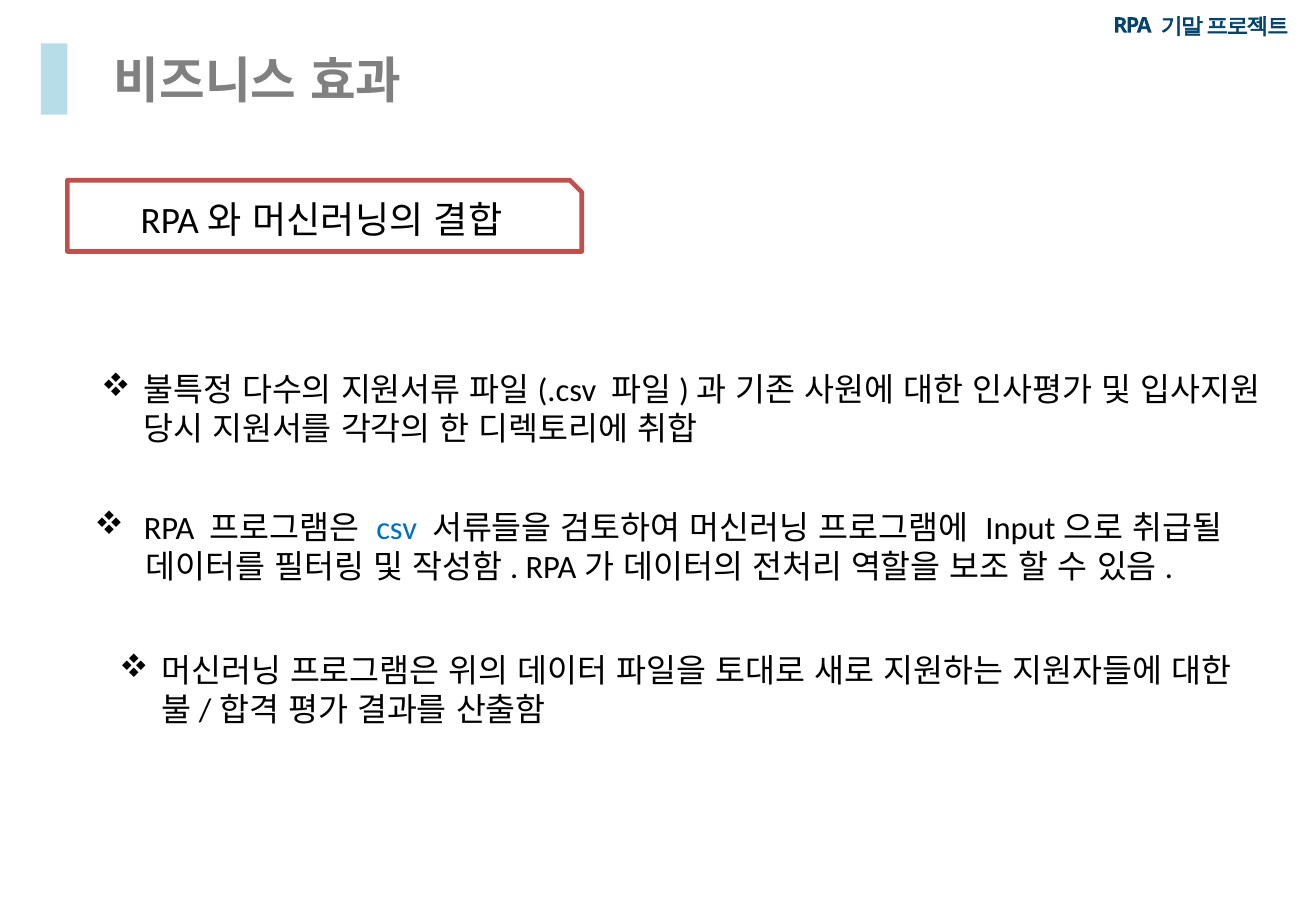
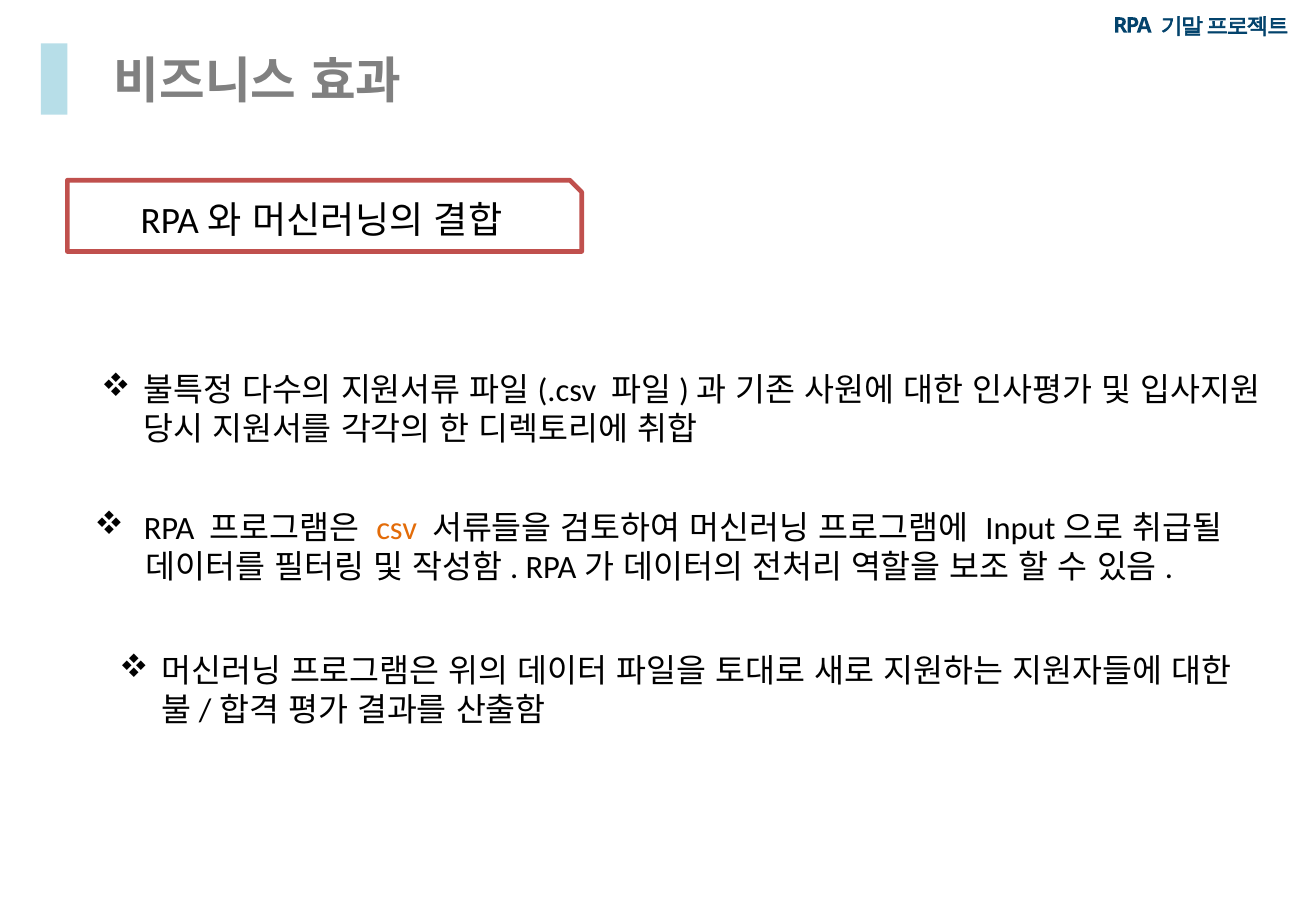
csv colour: blue -> orange
